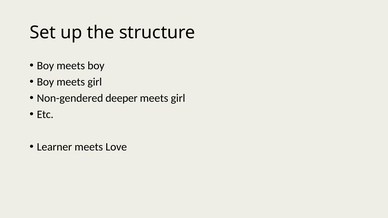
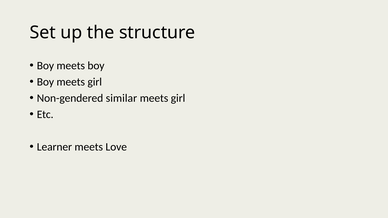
deeper: deeper -> similar
